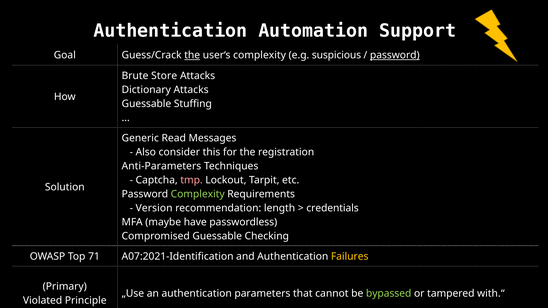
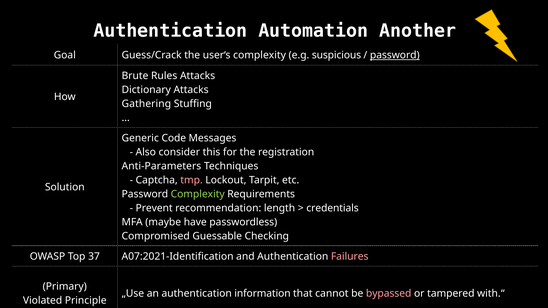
Support: Support -> Another
the at (192, 55) underline: present -> none
Store: Store -> Rules
Guessable at (146, 104): Guessable -> Gathering
Read: Read -> Code
Version: Version -> Prevent
71: 71 -> 37
Failures colour: yellow -> pink
parameters: parameters -> information
bypassed colour: light green -> pink
